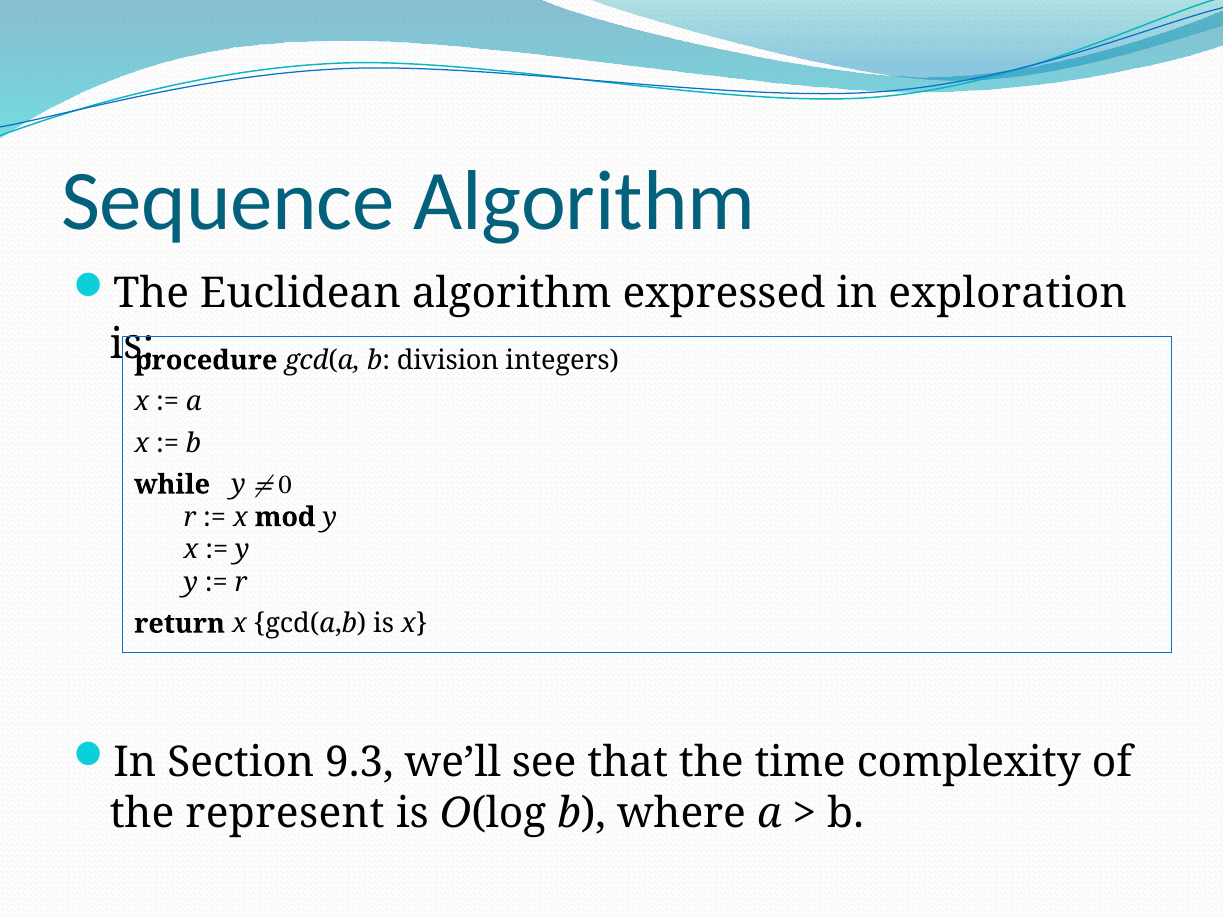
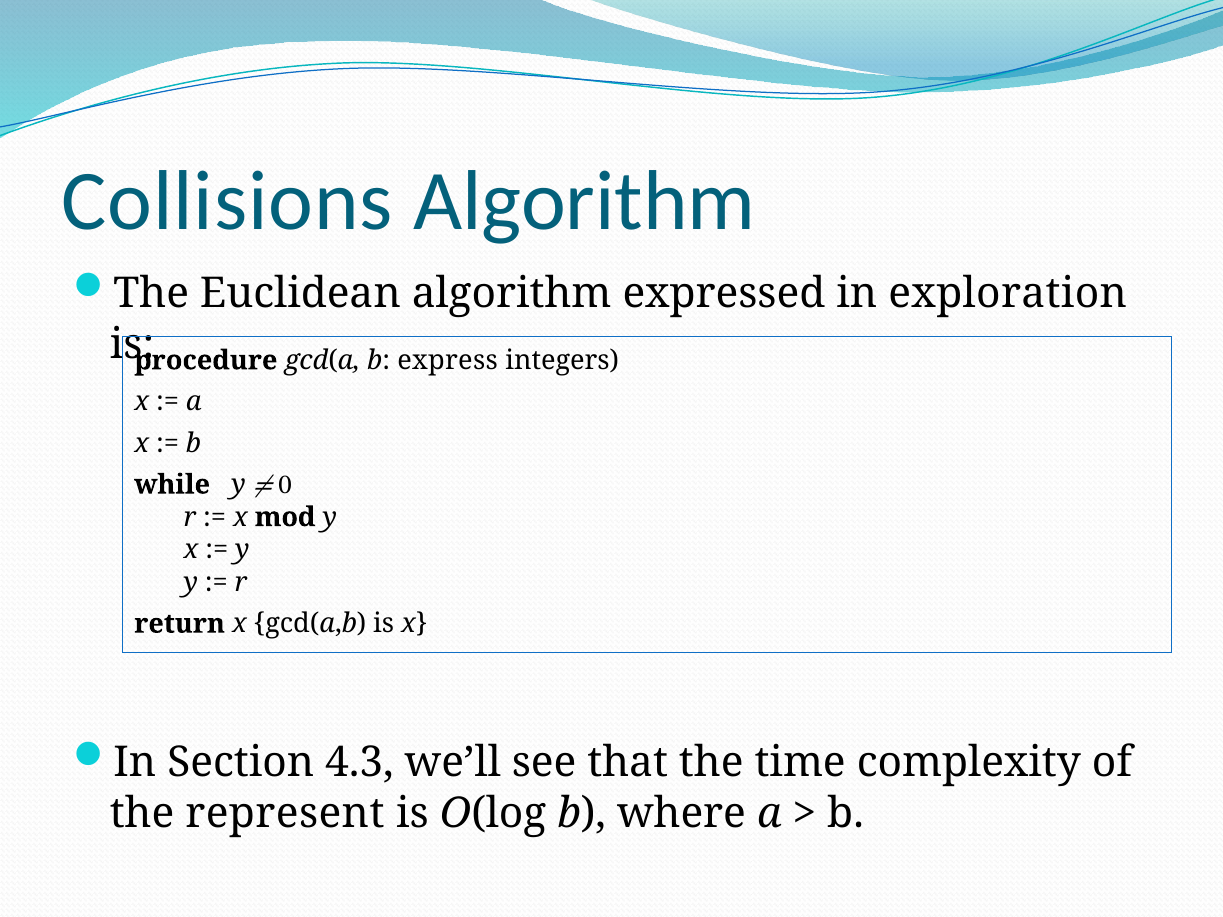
Sequence: Sequence -> Collisions
division: division -> express
9.3: 9.3 -> 4.3
